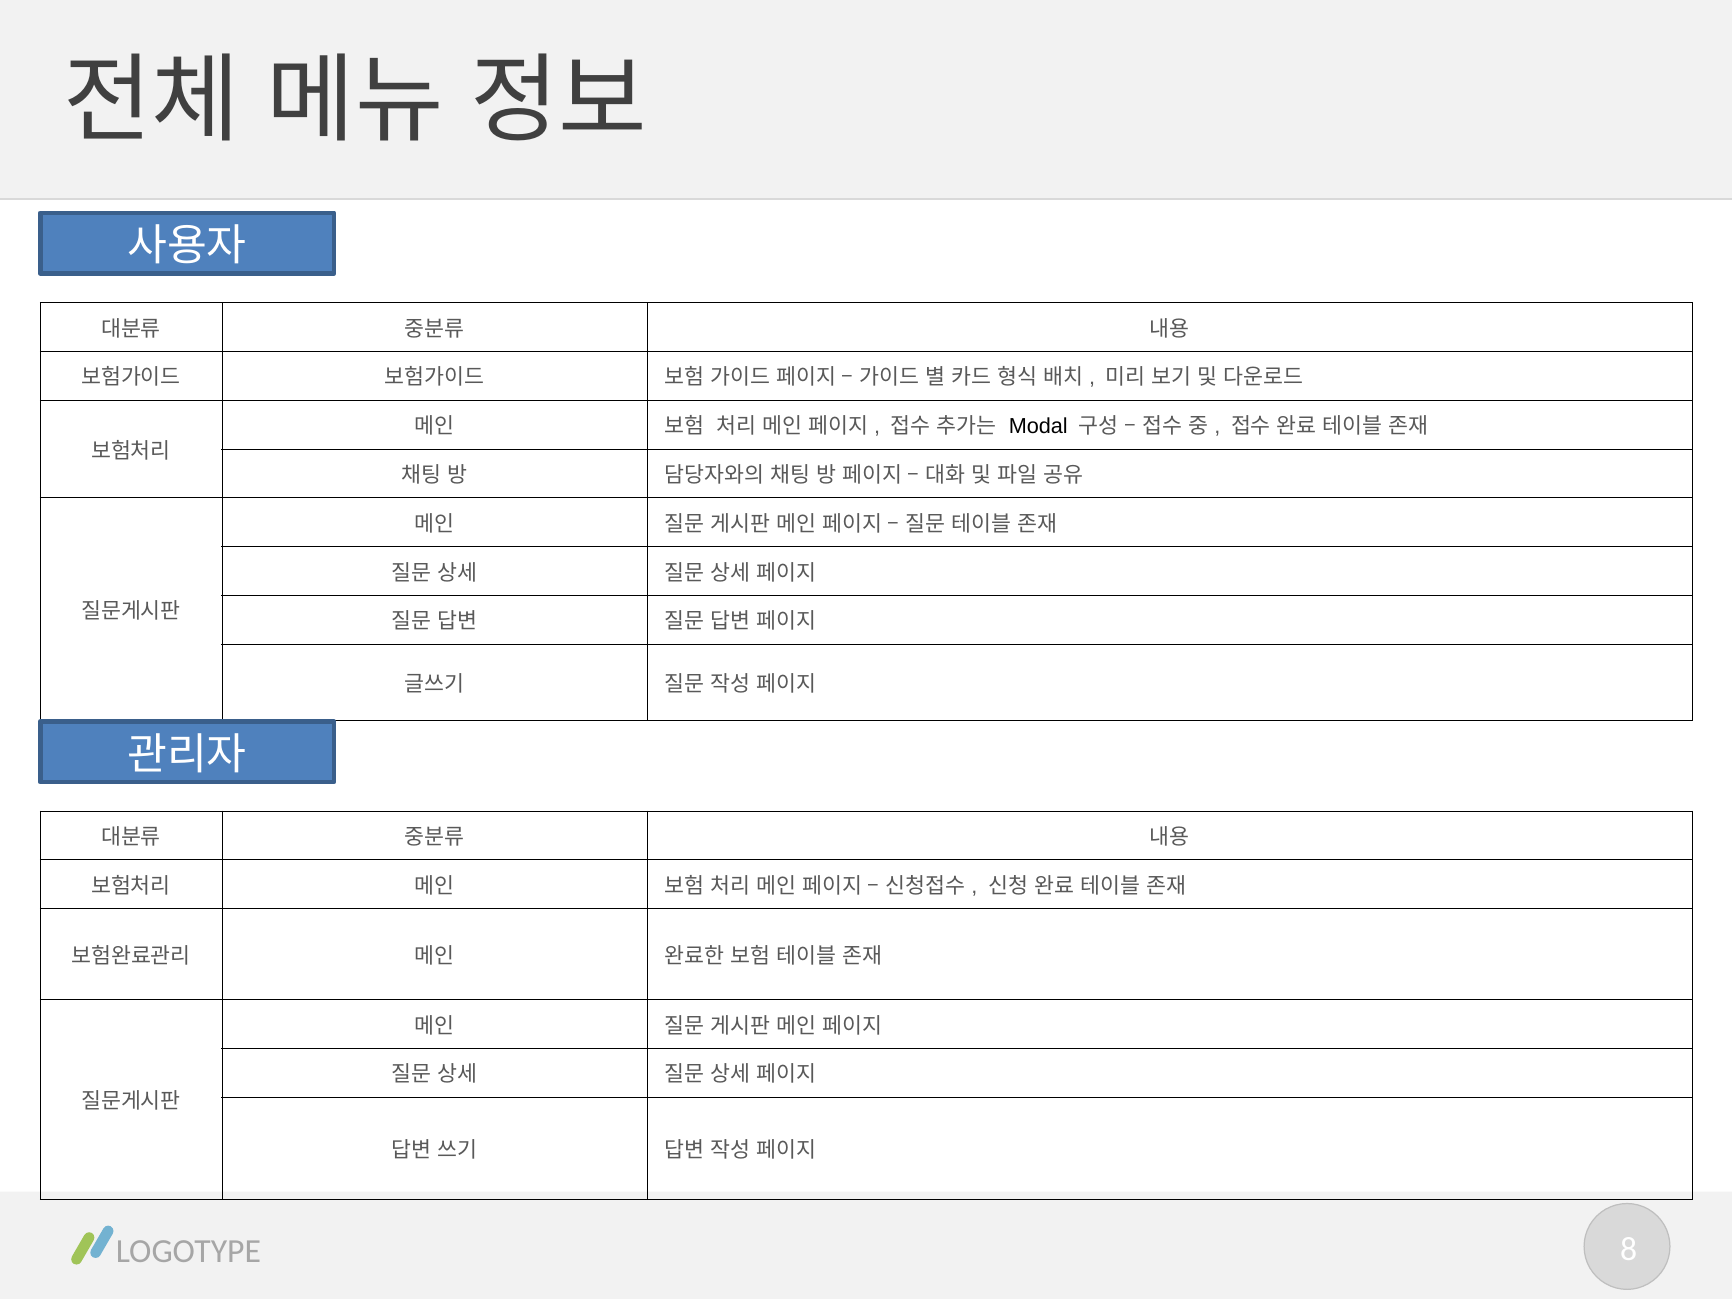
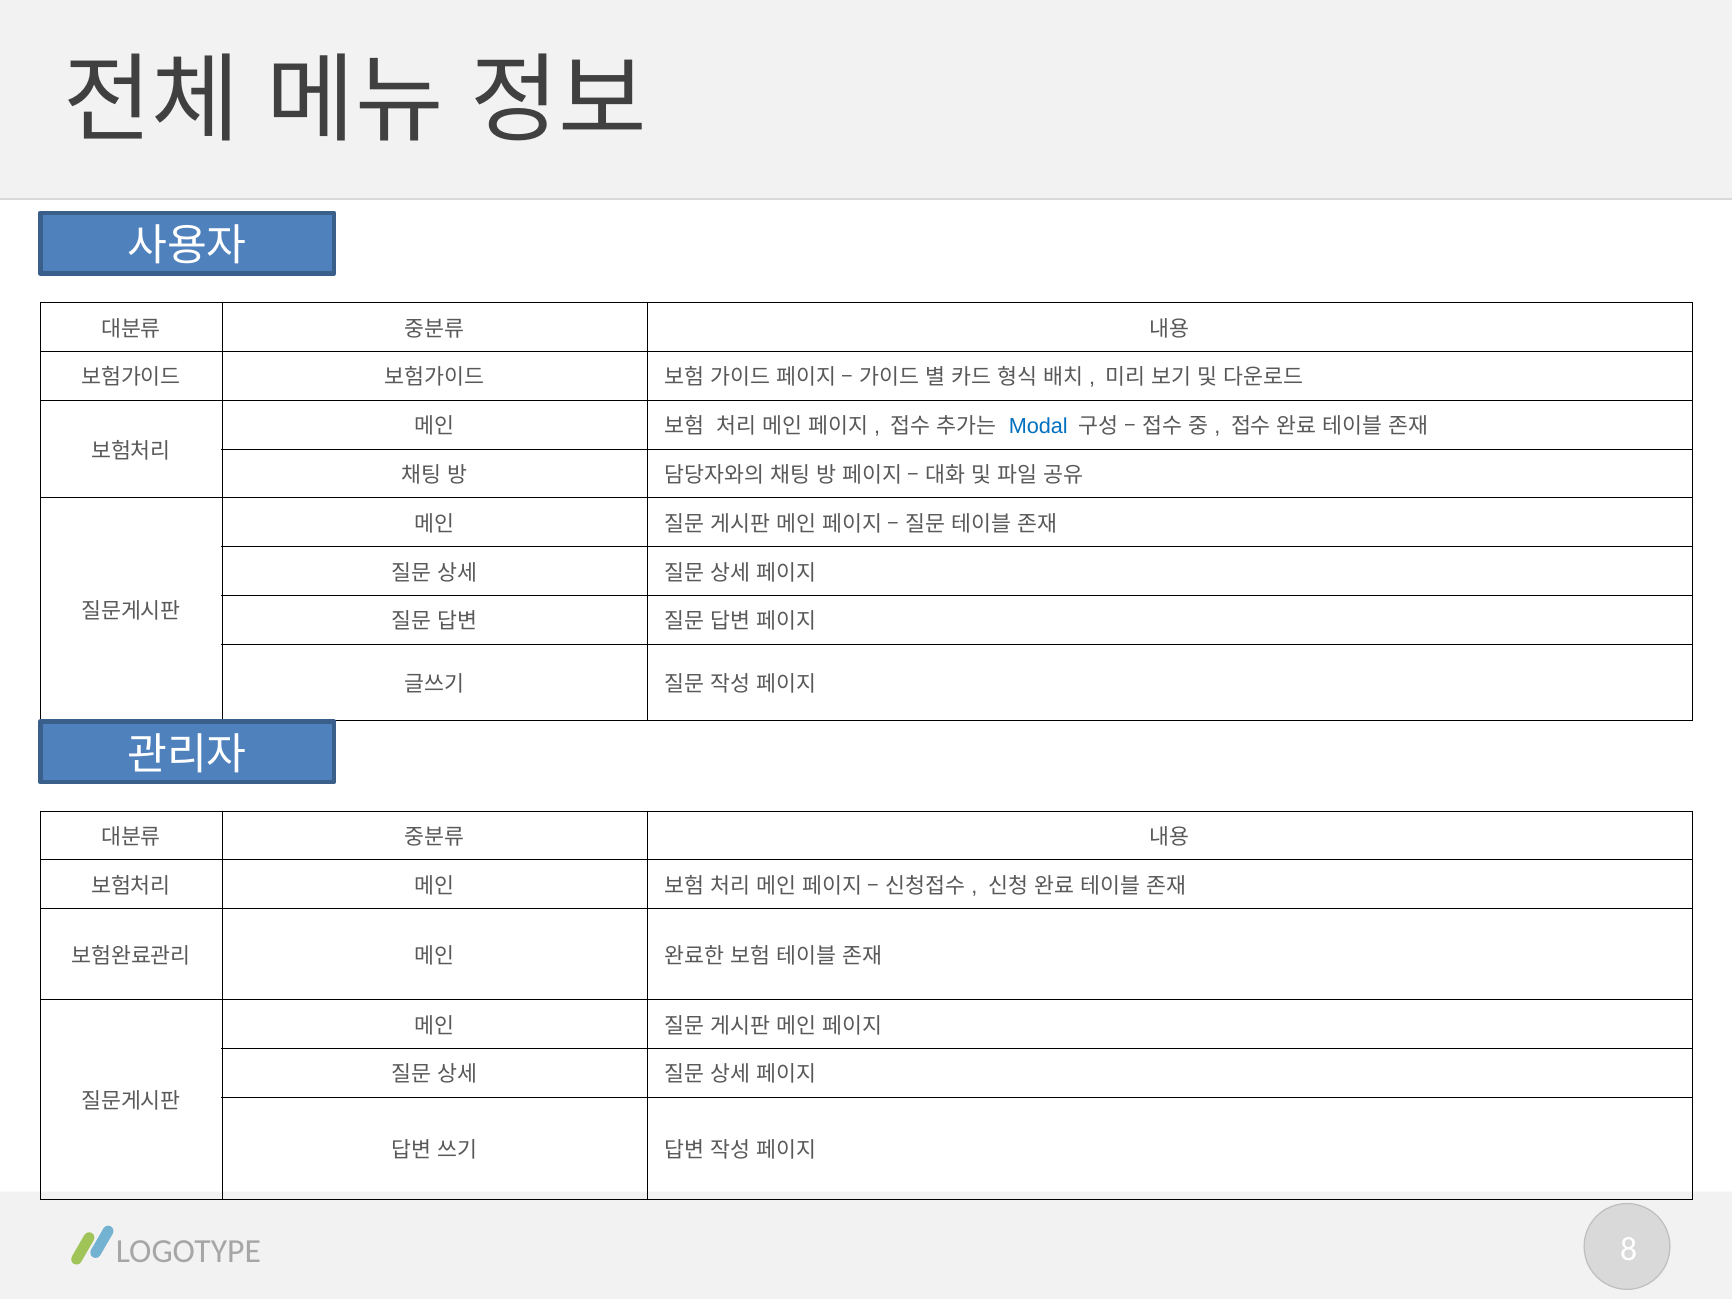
Modal colour: black -> blue
